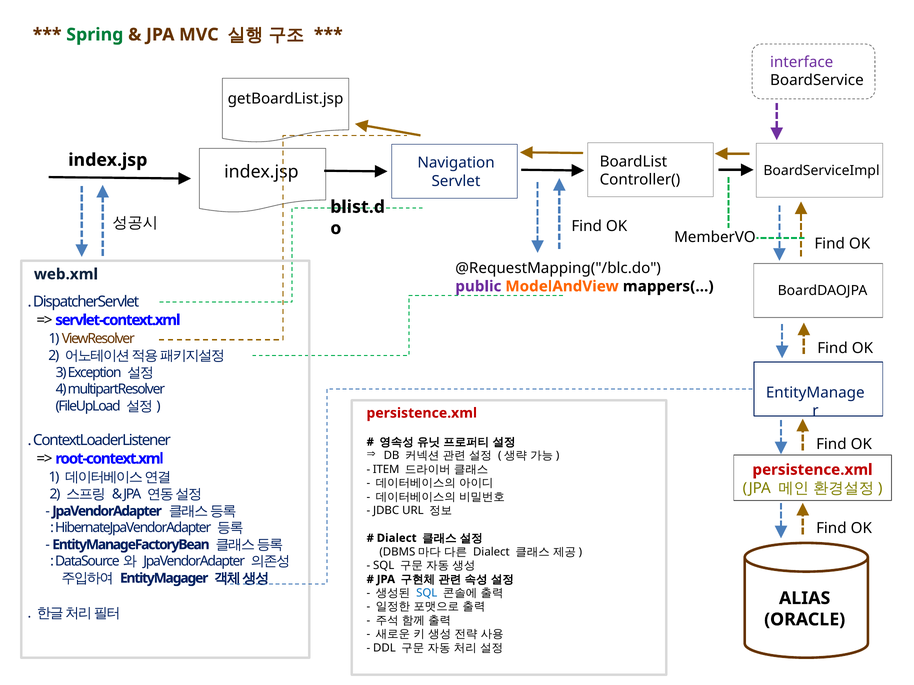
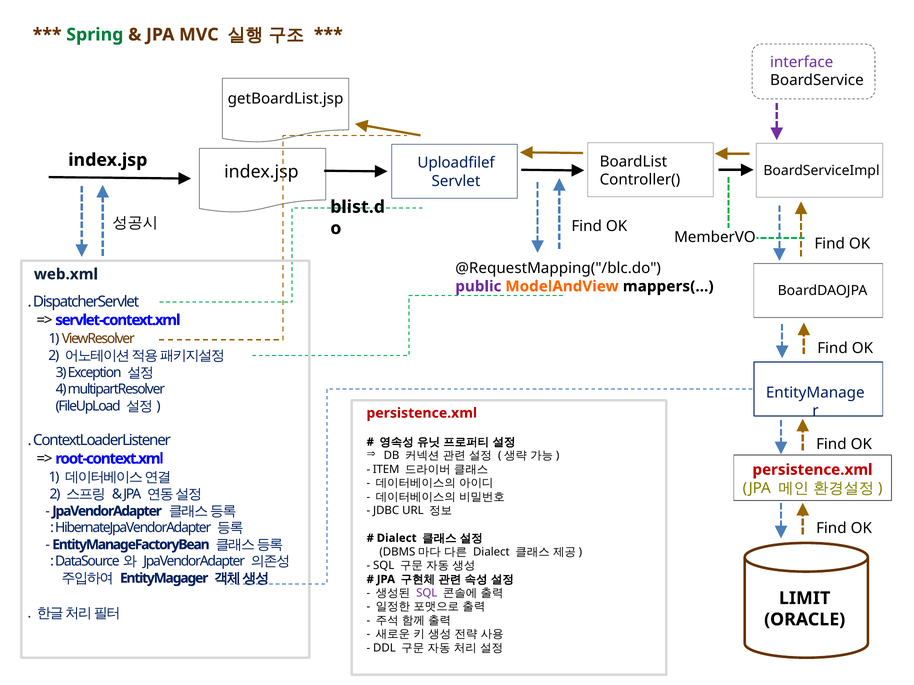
Navigation: Navigation -> Uploadfilef
SQL at (427, 593) colour: blue -> purple
ALIAS: ALIAS -> LIMIT
